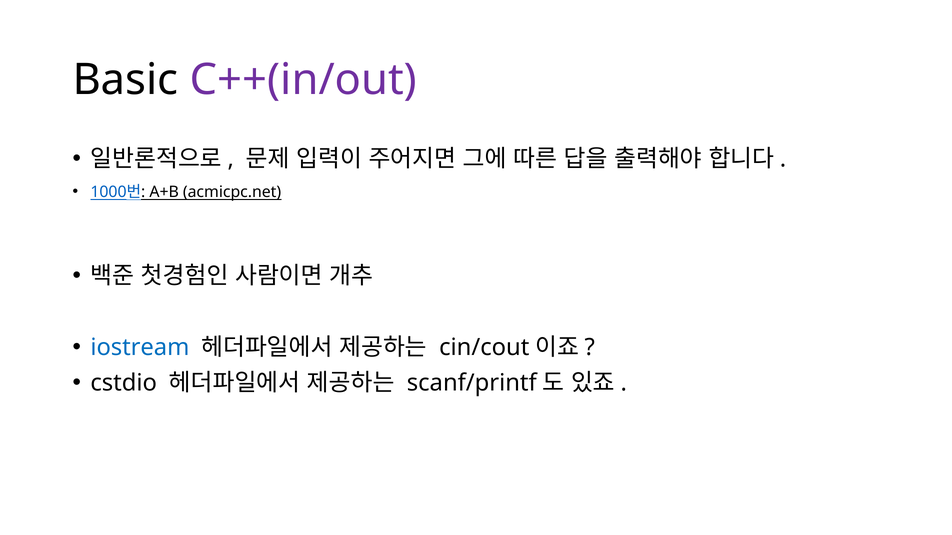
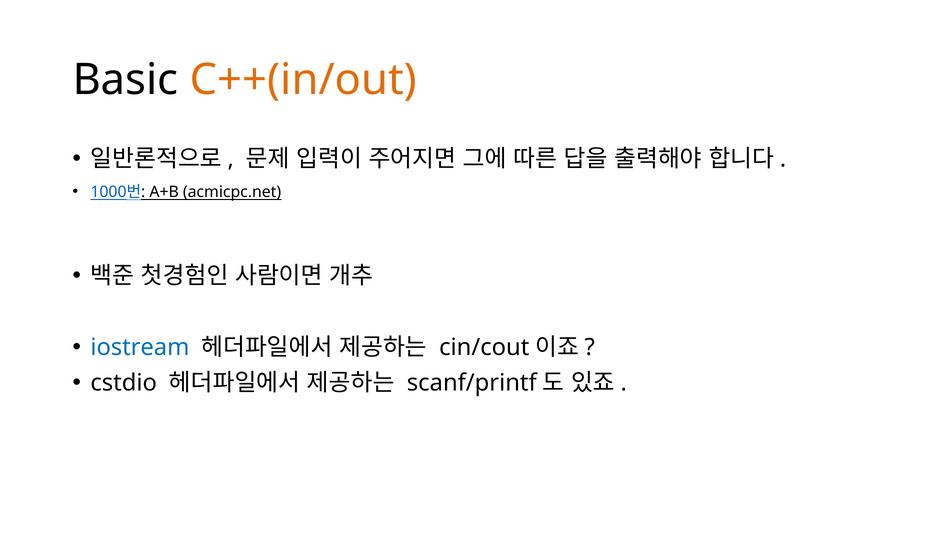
C++(in/out colour: purple -> orange
